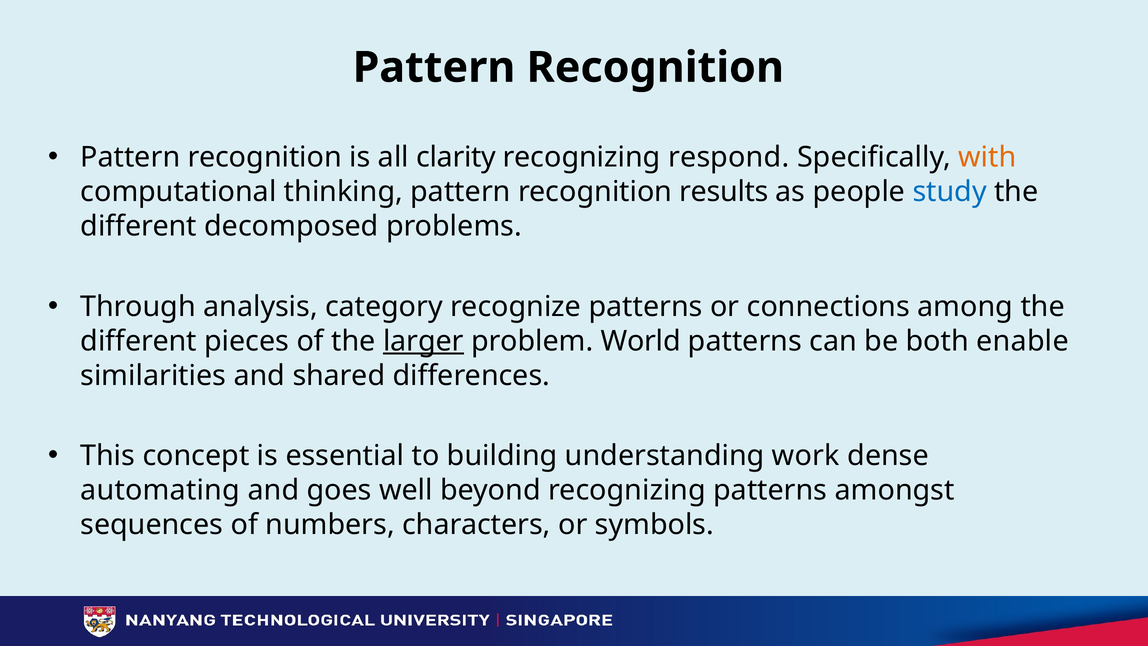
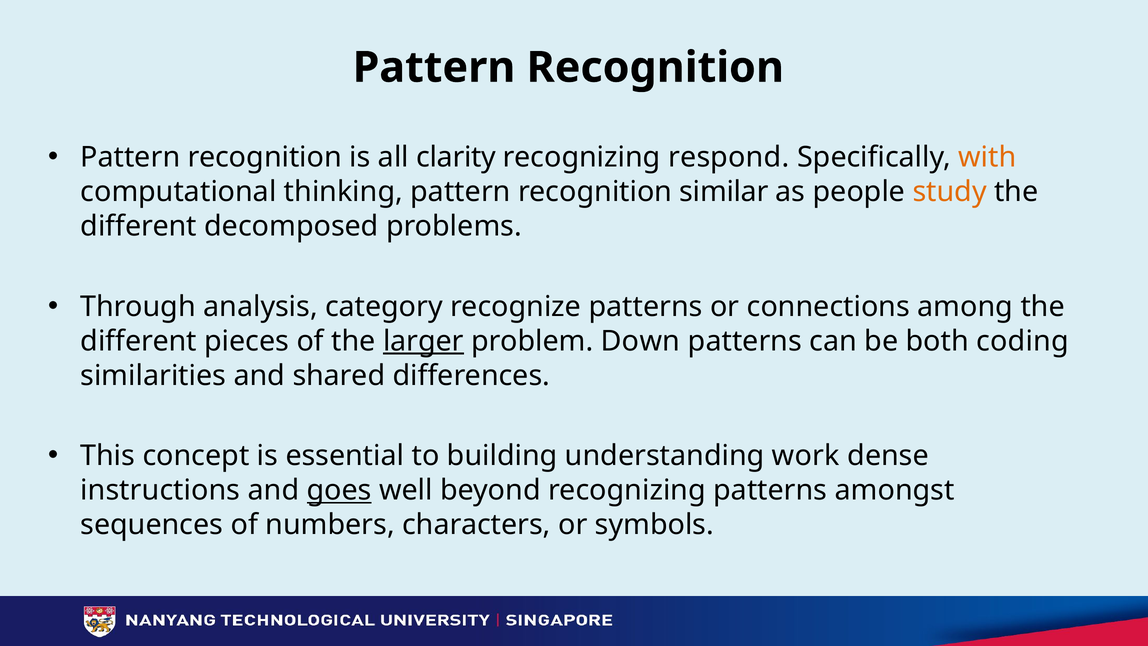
results: results -> similar
study colour: blue -> orange
World: World -> Down
enable: enable -> coding
automating: automating -> instructions
goes underline: none -> present
